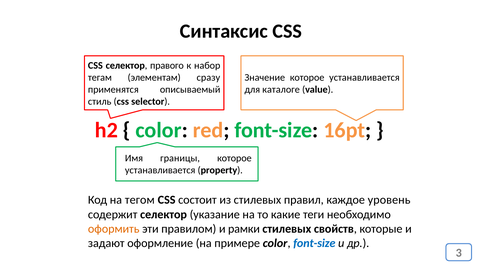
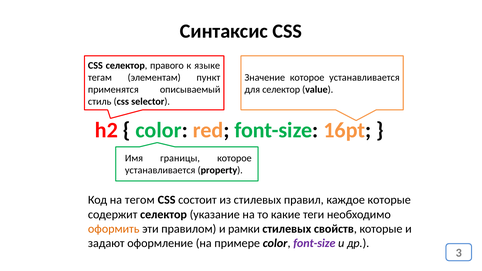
набор: набор -> языке
сразу: сразу -> пункт
для каталоге: каталоге -> селектор
каждое уровень: уровень -> которые
font-size at (314, 243) colour: blue -> purple
